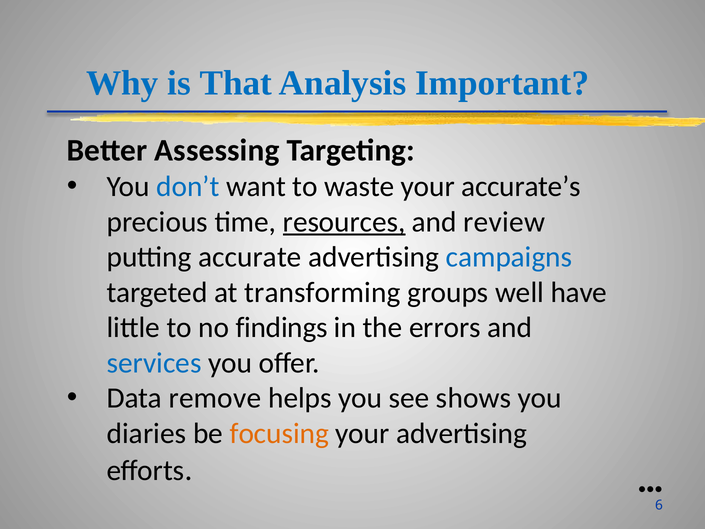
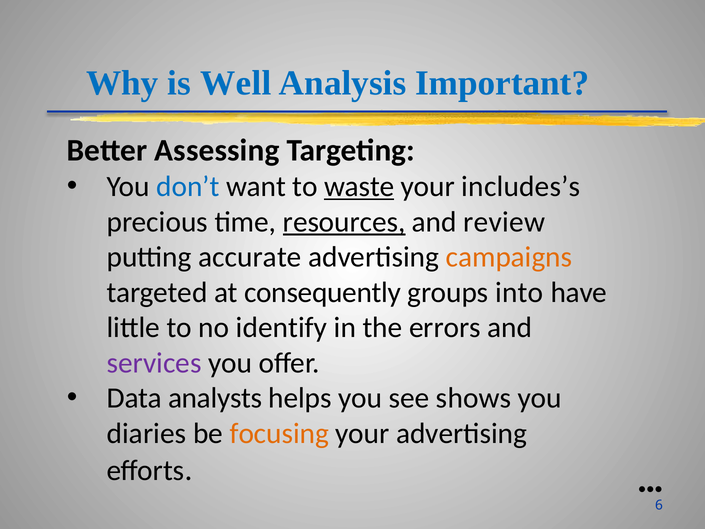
That: That -> Well
waste underline: none -> present
accurate’s: accurate’s -> includes’s
campaigns colour: blue -> orange
transforming: transforming -> consequently
well: well -> into
findings: findings -> identify
services colour: blue -> purple
remove: remove -> analysts
